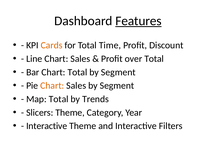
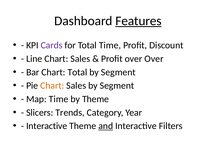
Cards colour: orange -> purple
over Total: Total -> Over
Map Total: Total -> Time
by Trends: Trends -> Theme
Slicers Theme: Theme -> Trends
and underline: none -> present
